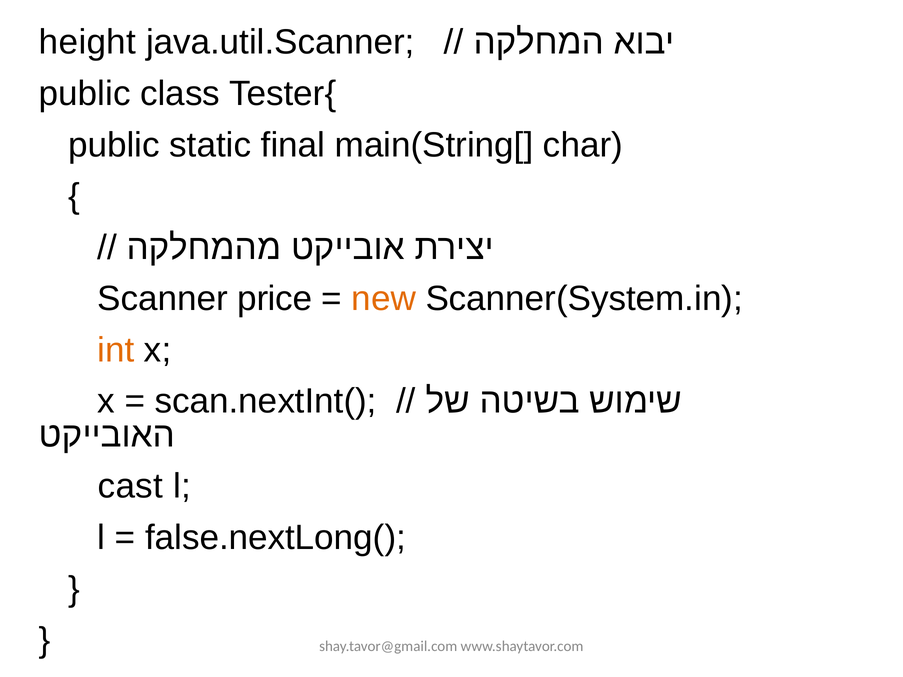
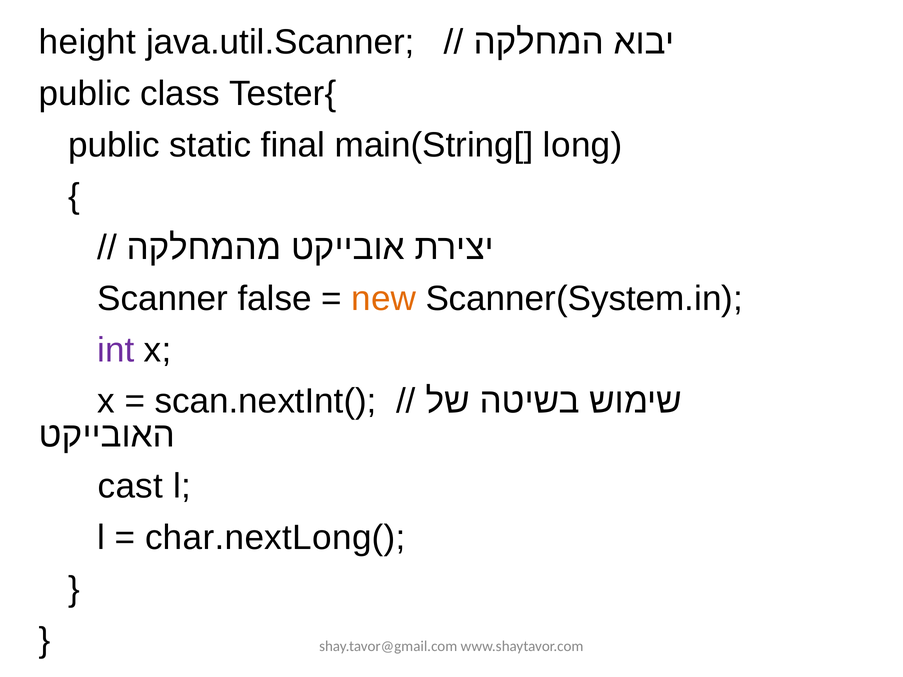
char: char -> long
price: price -> false
int colour: orange -> purple
false.nextLong(: false.nextLong( -> char.nextLong(
